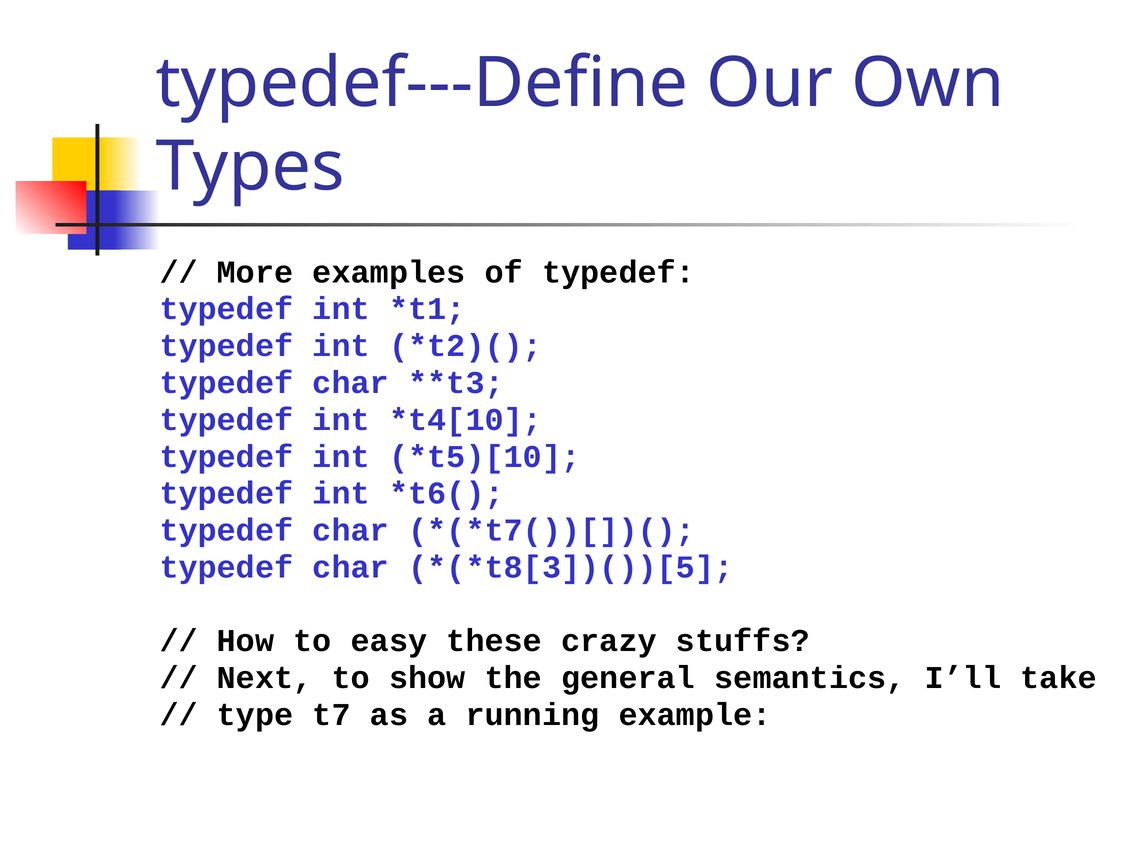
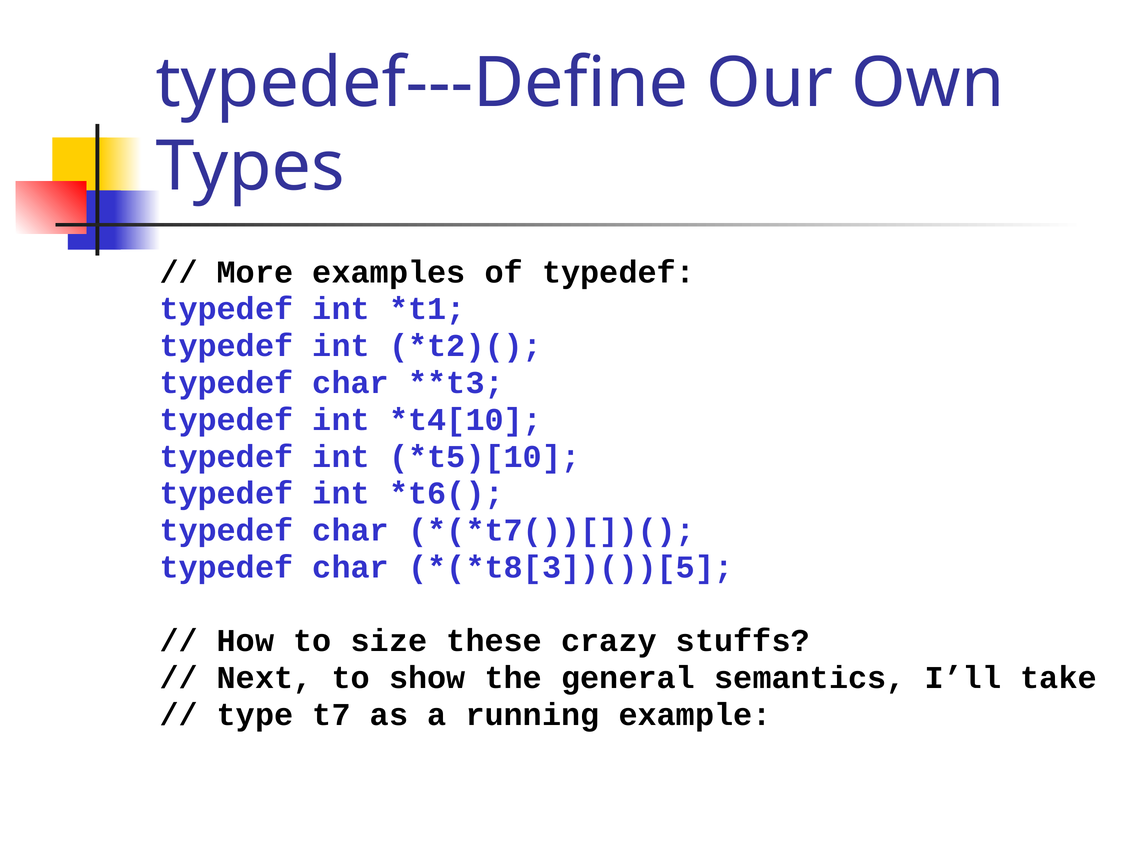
easy: easy -> size
